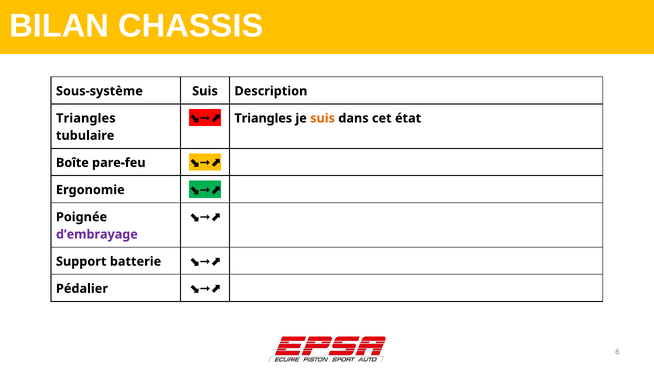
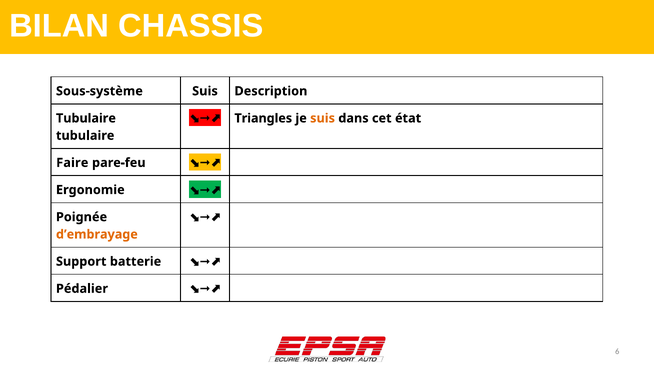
Triangles at (86, 118): Triangles -> Tubulaire
Boîte: Boîte -> Faire
d’embrayage colour: purple -> orange
